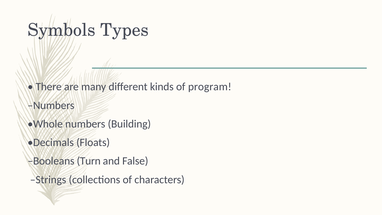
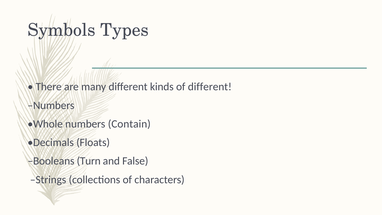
of program: program -> different
Building: Building -> Contain
